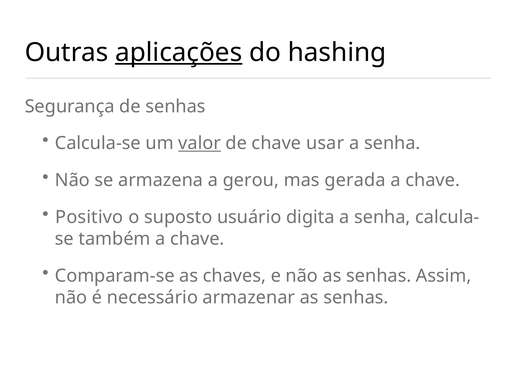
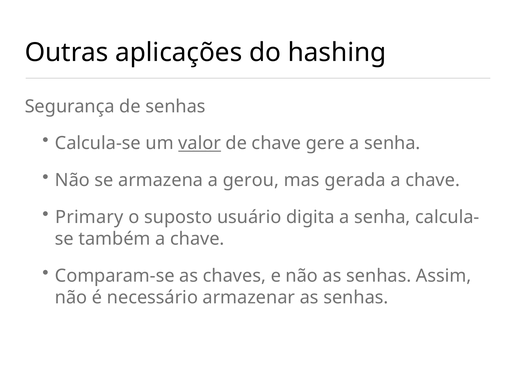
aplicações underline: present -> none
usar: usar -> gere
Positivo: Positivo -> Primary
